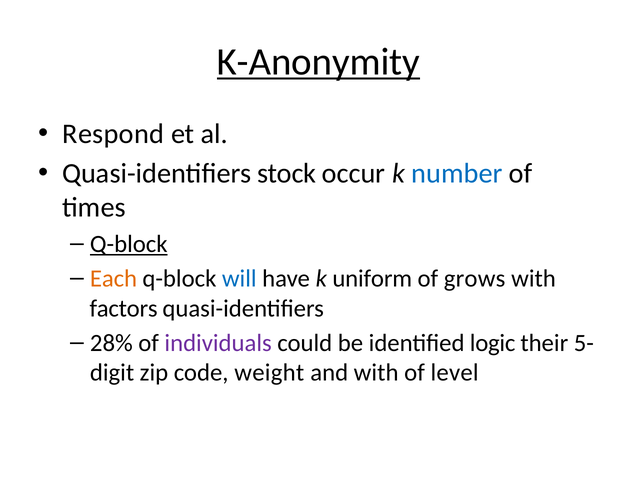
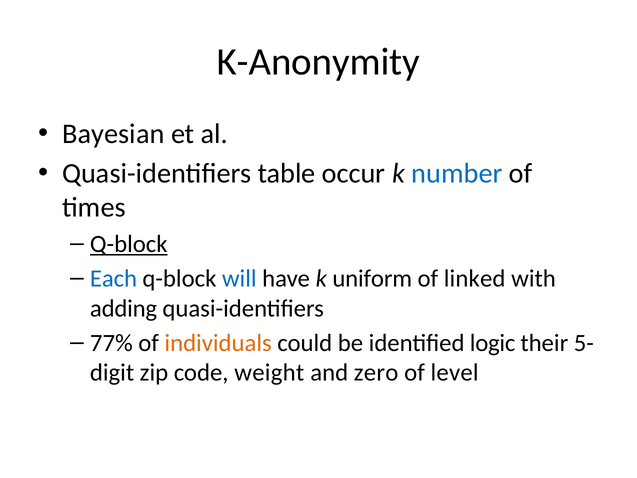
K-Anonymity underline: present -> none
Respond: Respond -> Bayesian
stock: stock -> table
Each colour: orange -> blue
grows: grows -> linked
factors: factors -> adding
28%: 28% -> 77%
individuals colour: purple -> orange
and with: with -> zero
